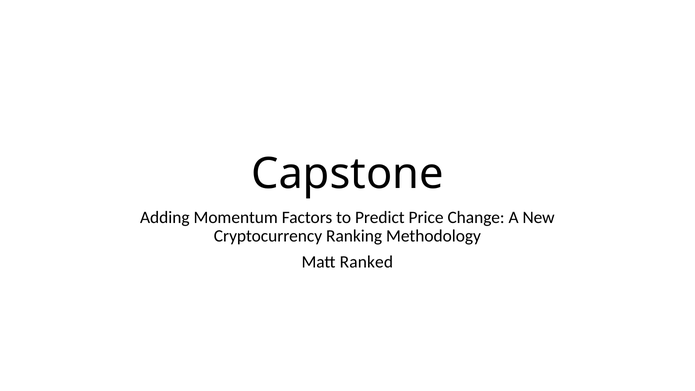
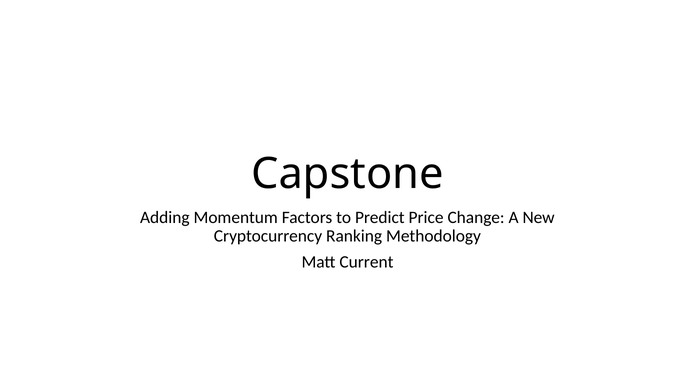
Ranked: Ranked -> Current
